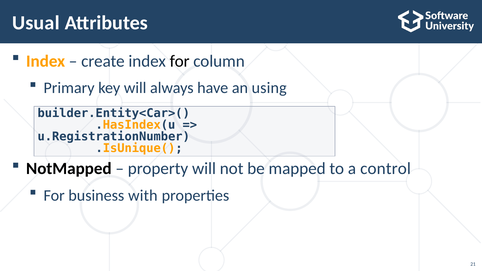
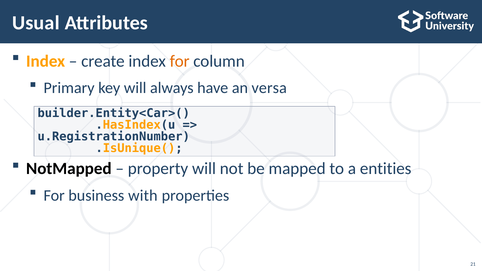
for at (180, 61) colour: black -> orange
using: using -> versa
control: control -> entities
